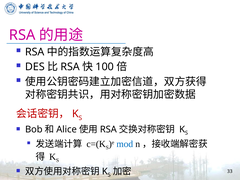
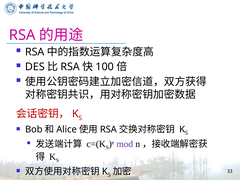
mod colour: blue -> purple
